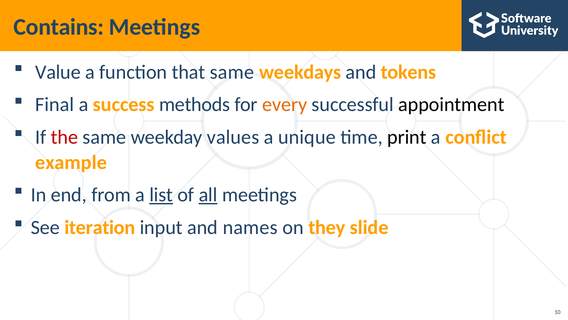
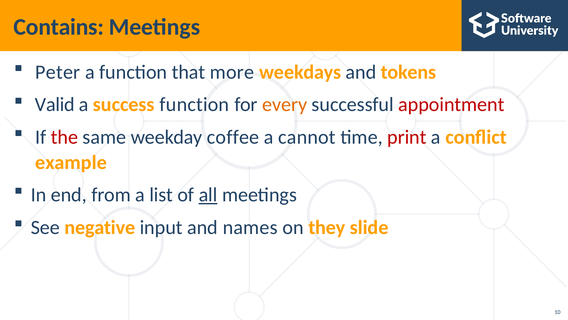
Value: Value -> Peter
that same: same -> more
Final: Final -> Valid
success methods: methods -> function
appointment colour: black -> red
values: values -> coffee
unique: unique -> cannot
print colour: black -> red
list underline: present -> none
iteration: iteration -> negative
